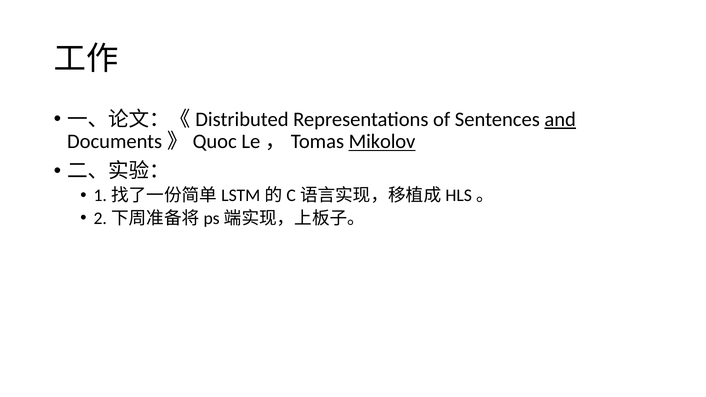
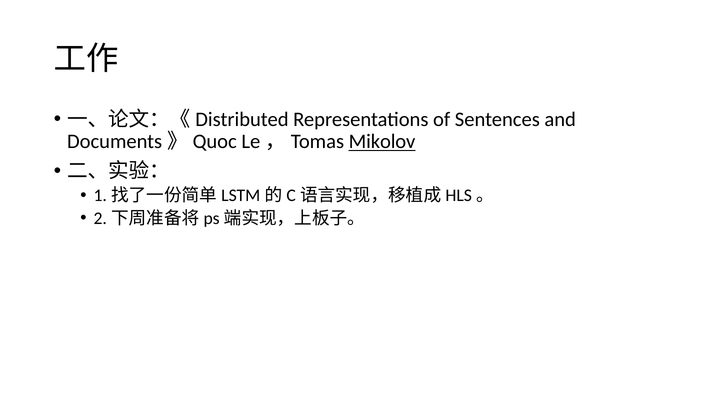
and underline: present -> none
